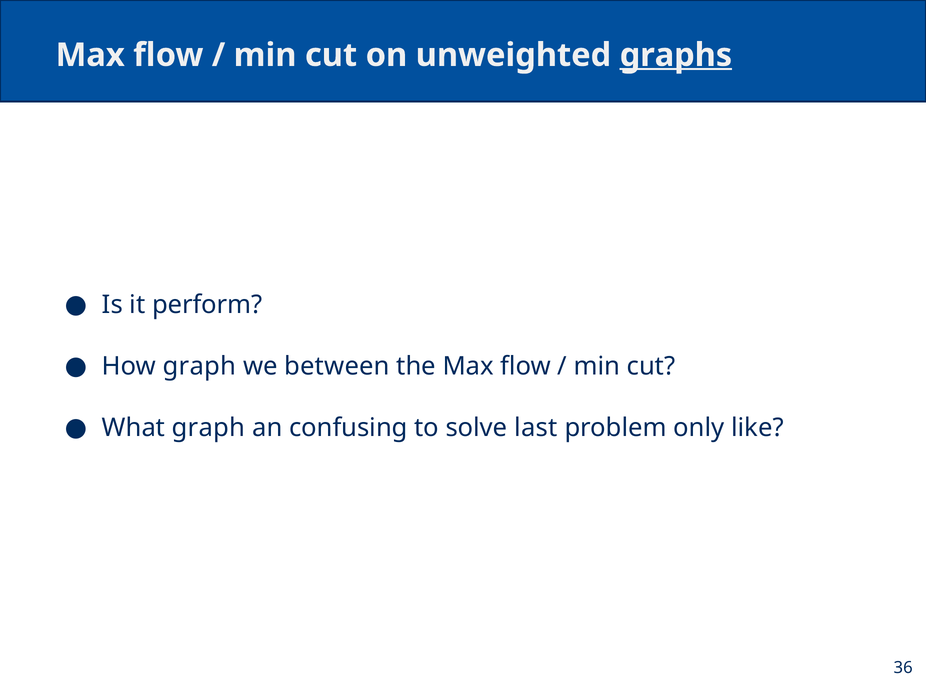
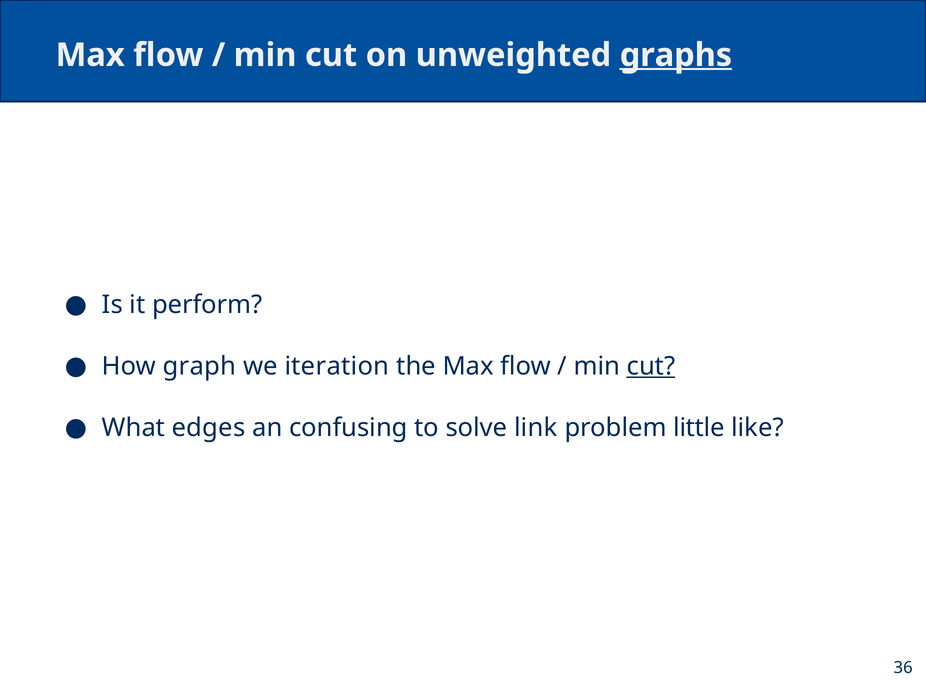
between: between -> iteration
cut at (651, 366) underline: none -> present
What graph: graph -> edges
last: last -> link
only: only -> little
